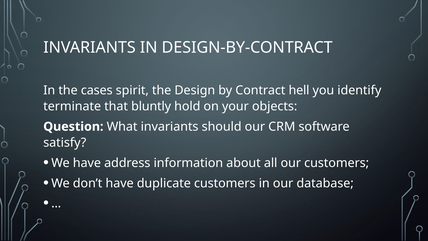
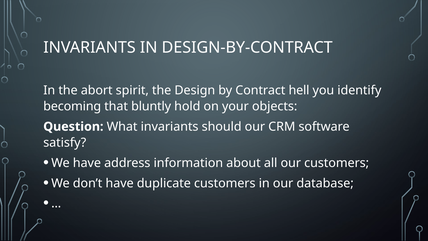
cases: cases -> abort
terminate: terminate -> becoming
